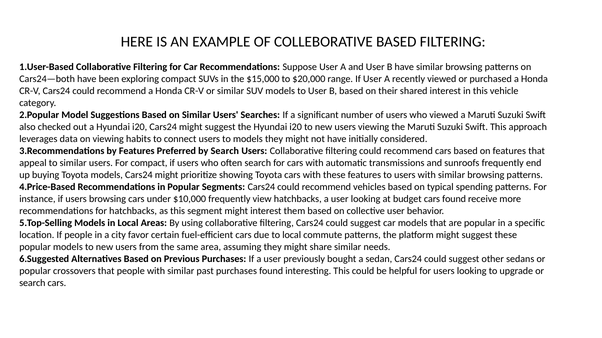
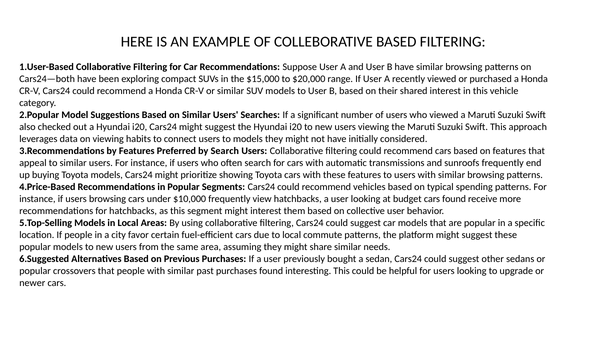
users For compact: compact -> instance
search at (32, 284): search -> newer
